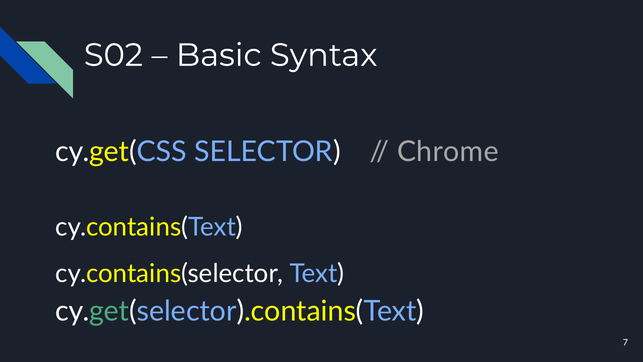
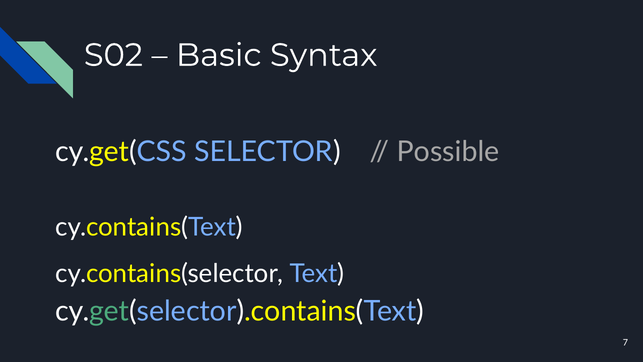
Chrome: Chrome -> Possible
